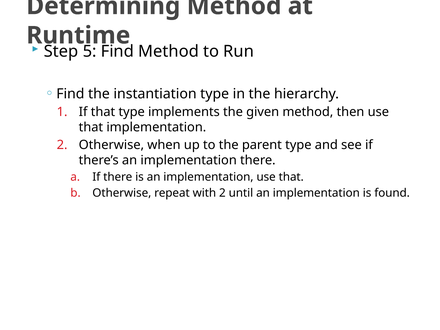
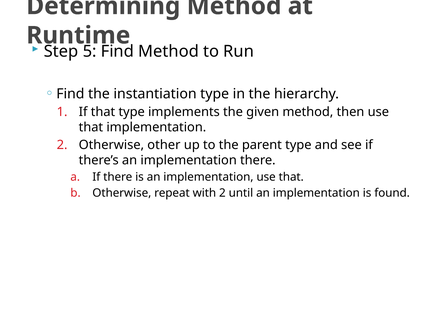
when: when -> other
